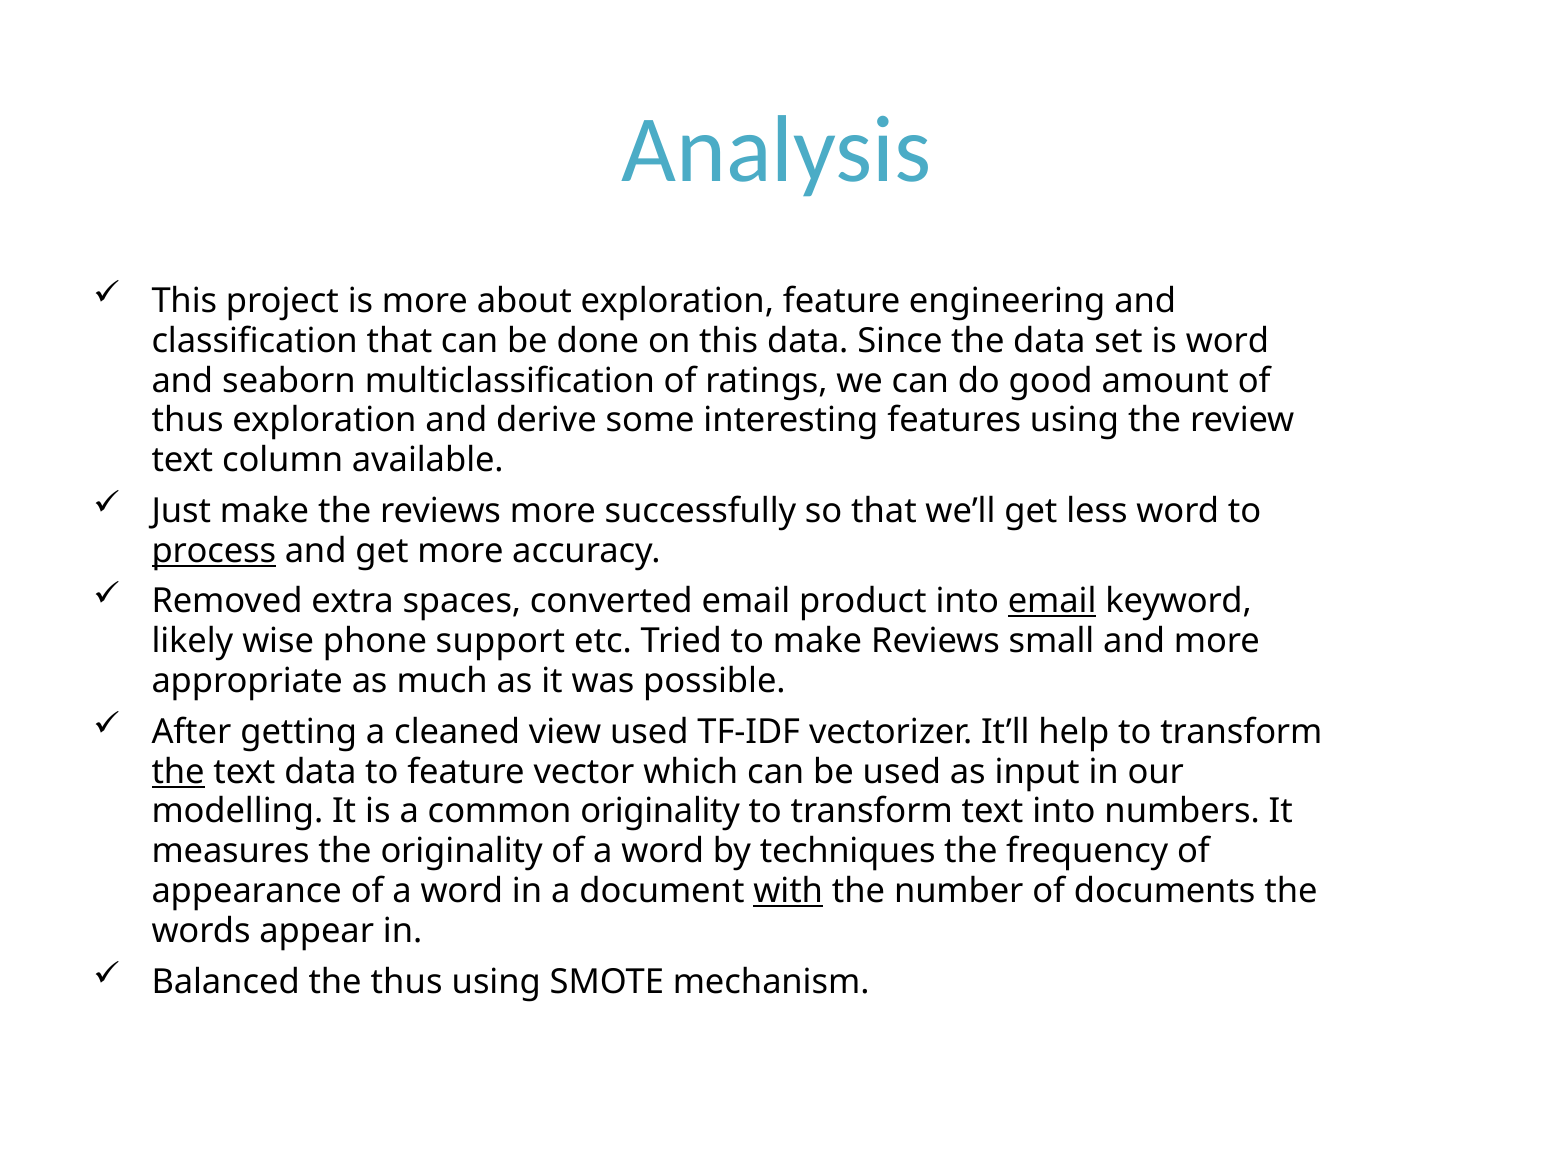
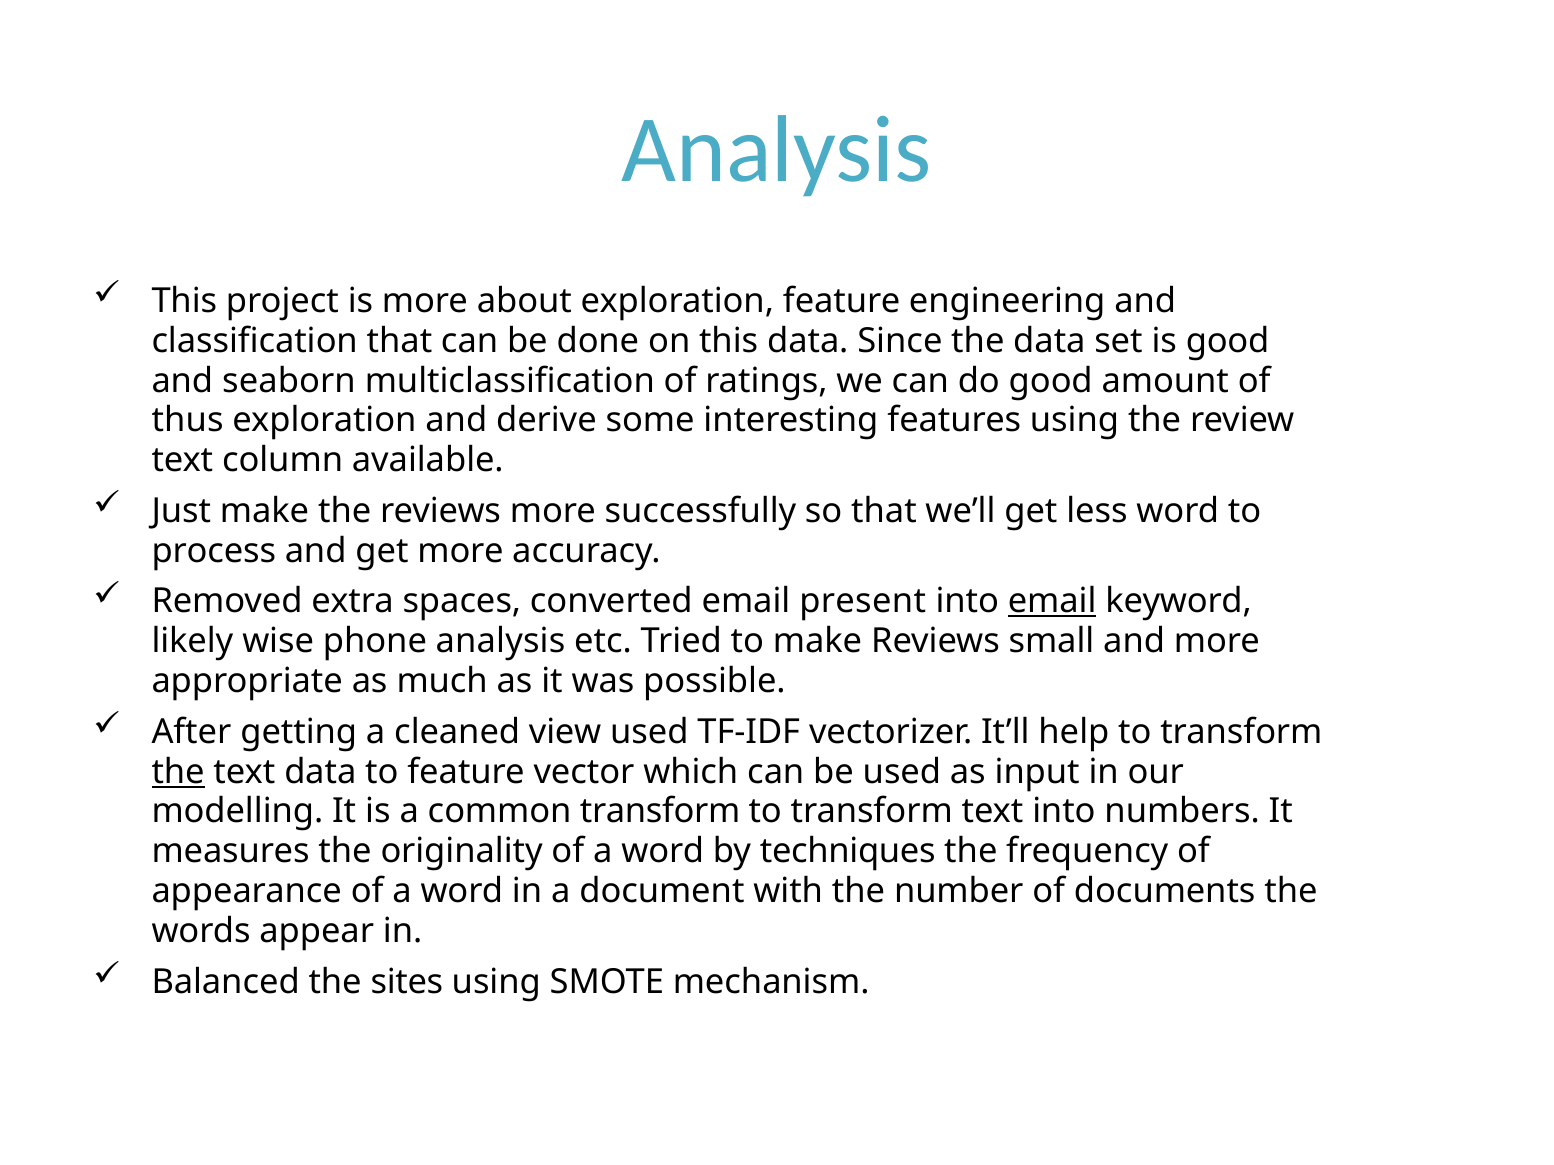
is word: word -> good
process underline: present -> none
product: product -> present
phone support: support -> analysis
common originality: originality -> transform
with underline: present -> none
the thus: thus -> sites
